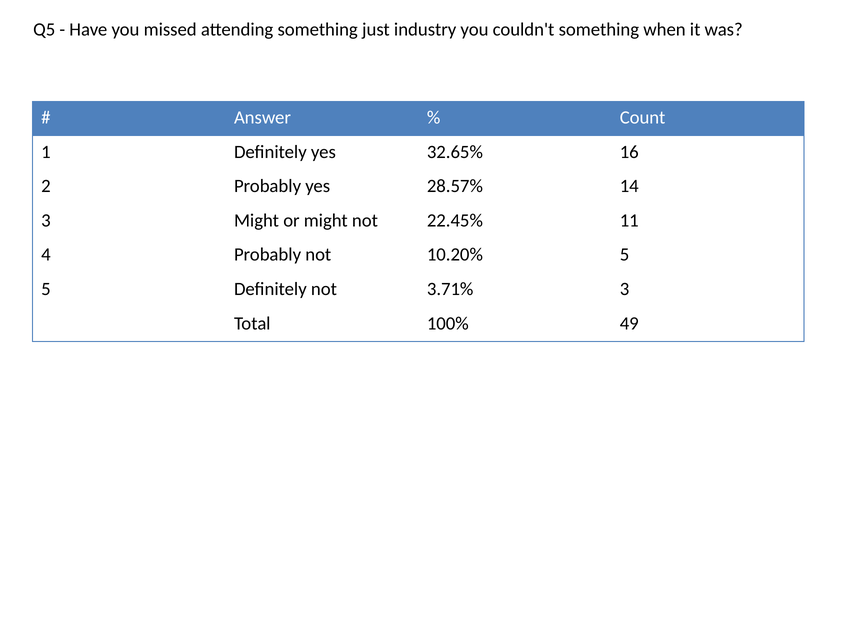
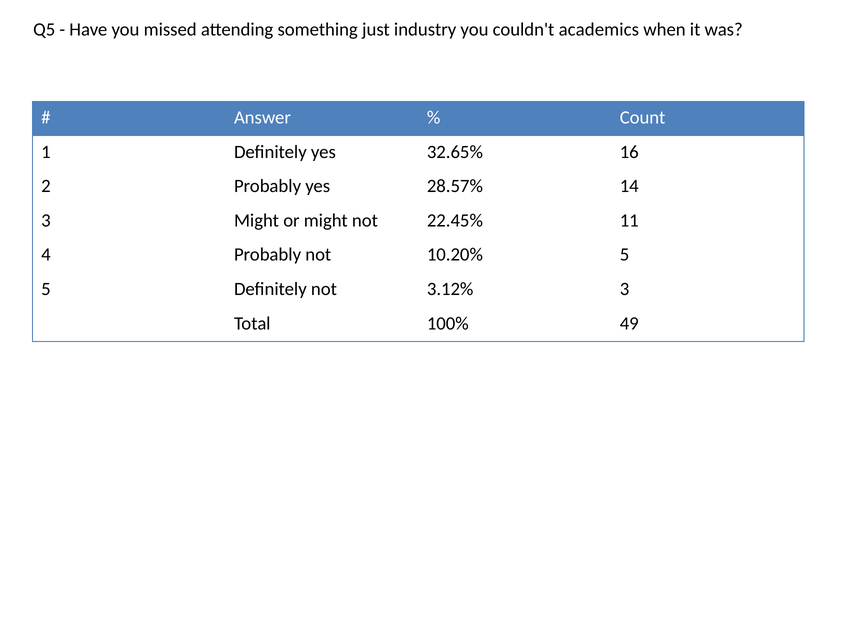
couldn't something: something -> academics
3.71%: 3.71% -> 3.12%
